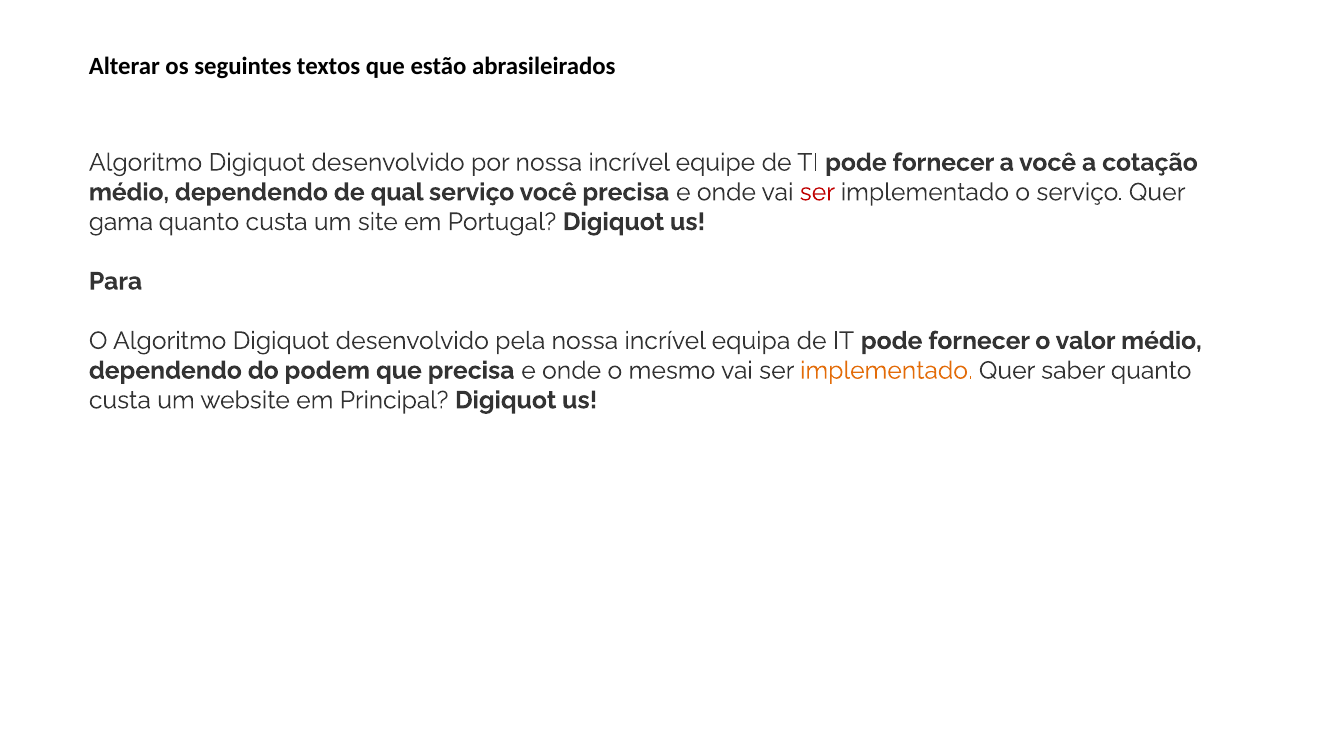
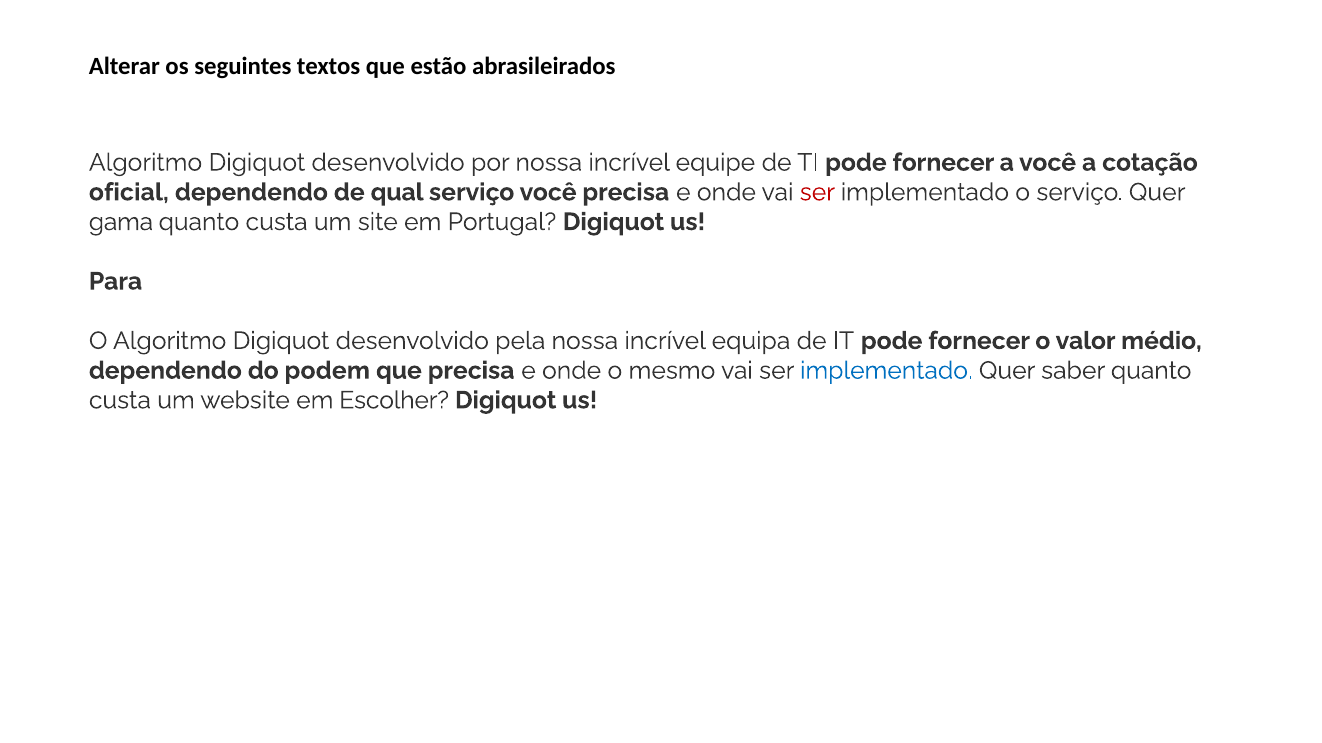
médio at (129, 192): médio -> oficial
implementado at (886, 371) colour: orange -> blue
Principal: Principal -> Escolher
